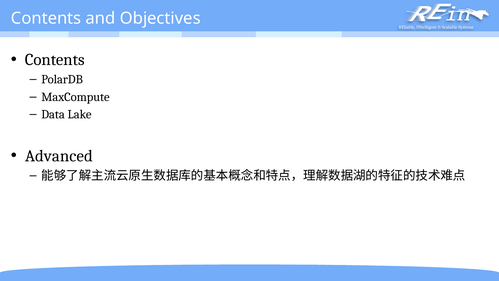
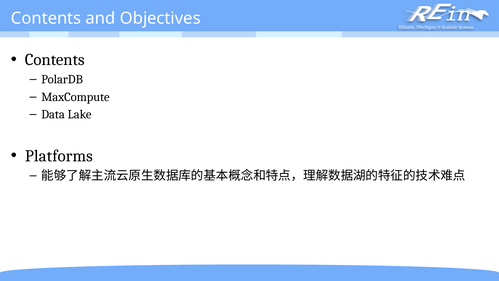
Advanced: Advanced -> Platforms
